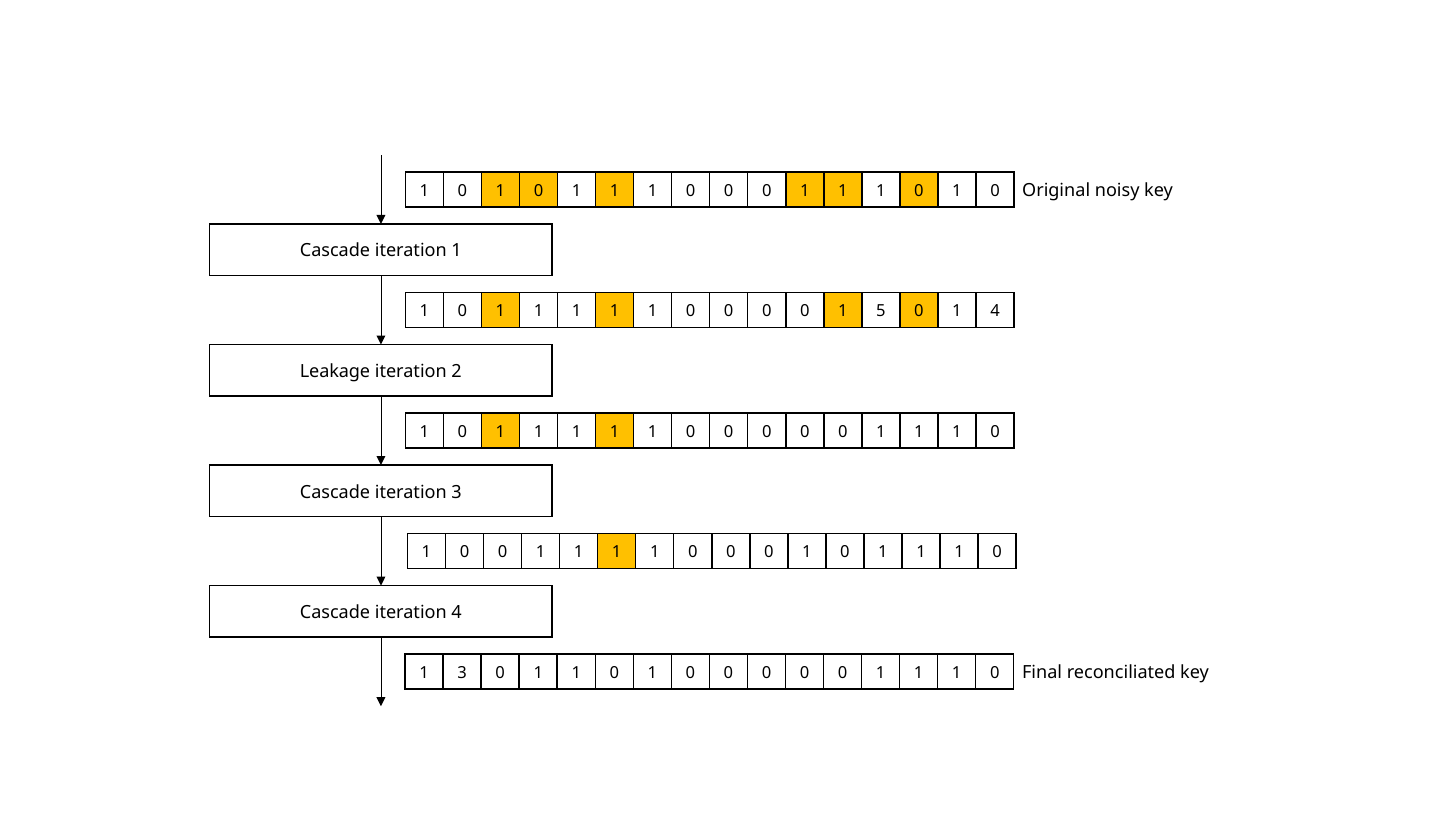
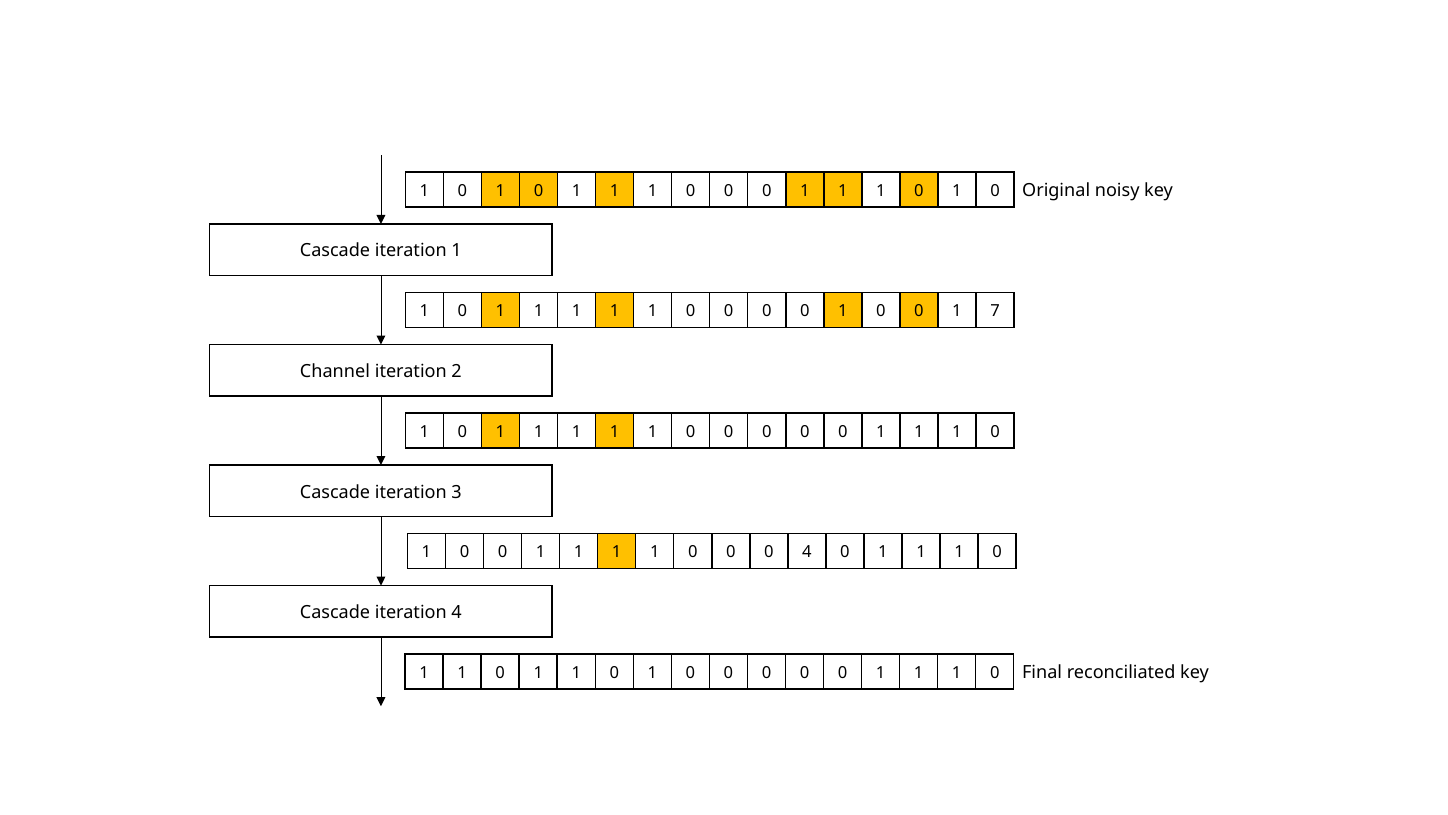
0 0 1 5: 5 -> 0
1 4: 4 -> 7
Leakage: Leakage -> Channel
1 at (807, 552): 1 -> 4
3 at (462, 672): 3 -> 1
